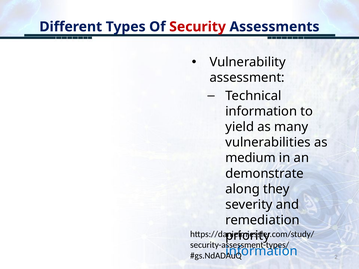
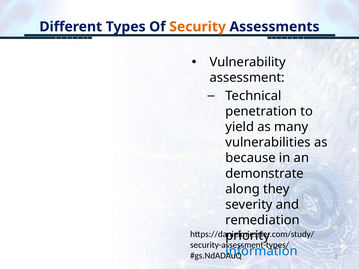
Security colour: red -> orange
information at (261, 111): information -> penetration
medium: medium -> because
